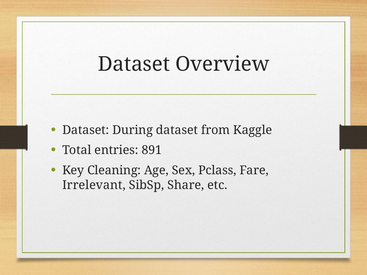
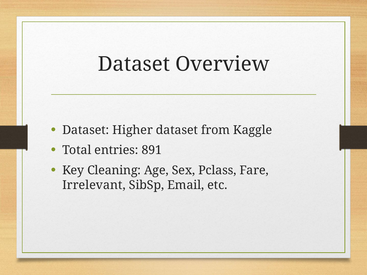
During: During -> Higher
Share: Share -> Email
